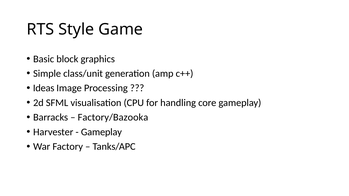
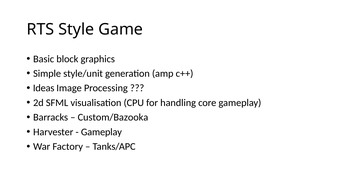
class/unit: class/unit -> style/unit
Factory/Bazooka: Factory/Bazooka -> Custom/Bazooka
